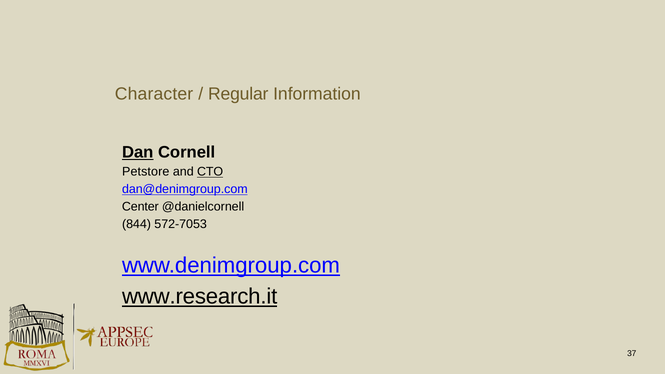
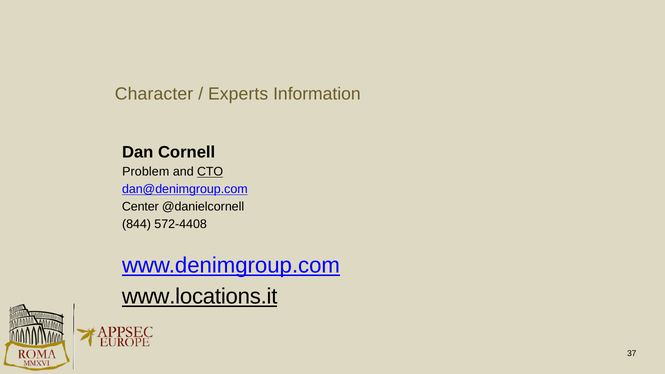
Regular: Regular -> Experts
Dan underline: present -> none
Petstore: Petstore -> Problem
572-7053: 572-7053 -> 572-4408
www.research.it: www.research.it -> www.locations.it
